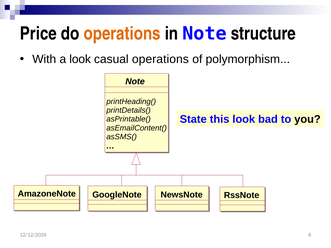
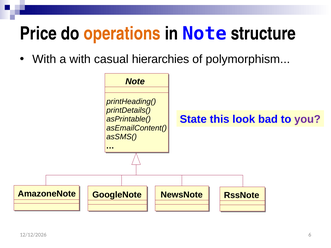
a look: look -> with
casual operations: operations -> hierarchies
you colour: black -> purple
